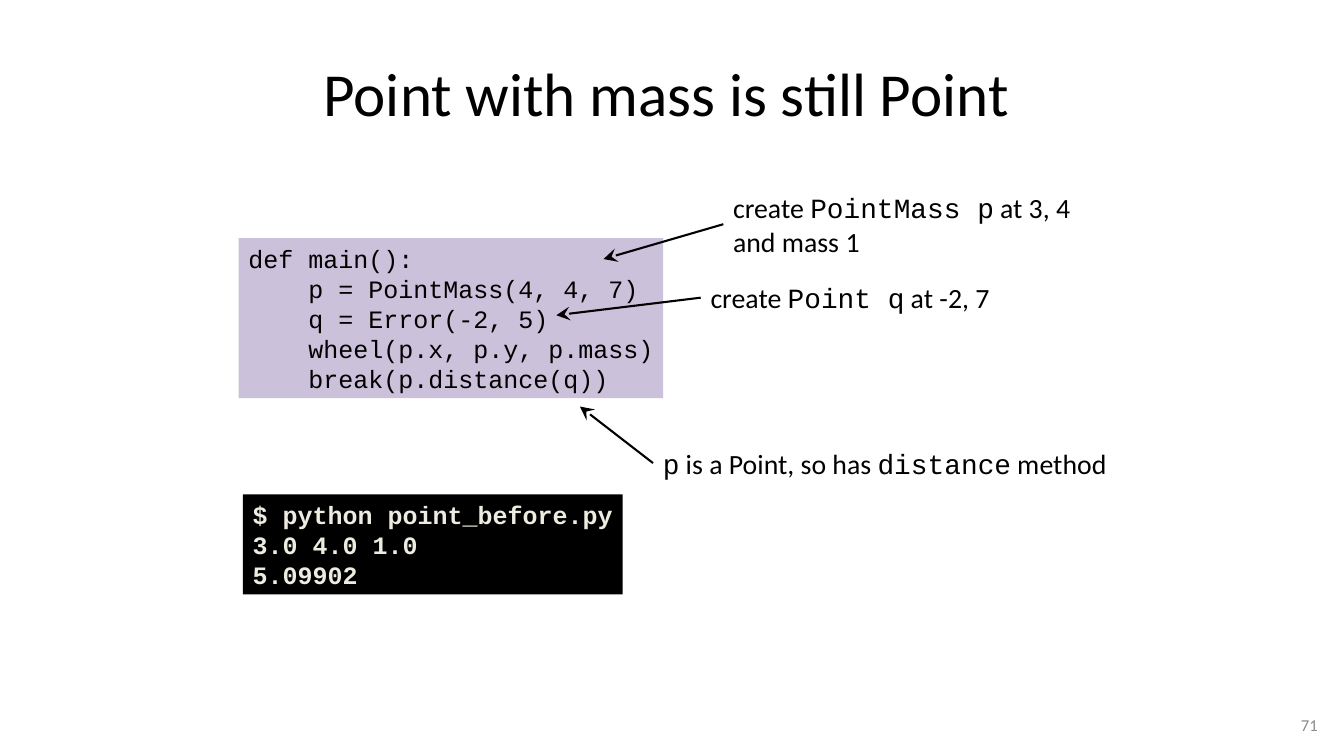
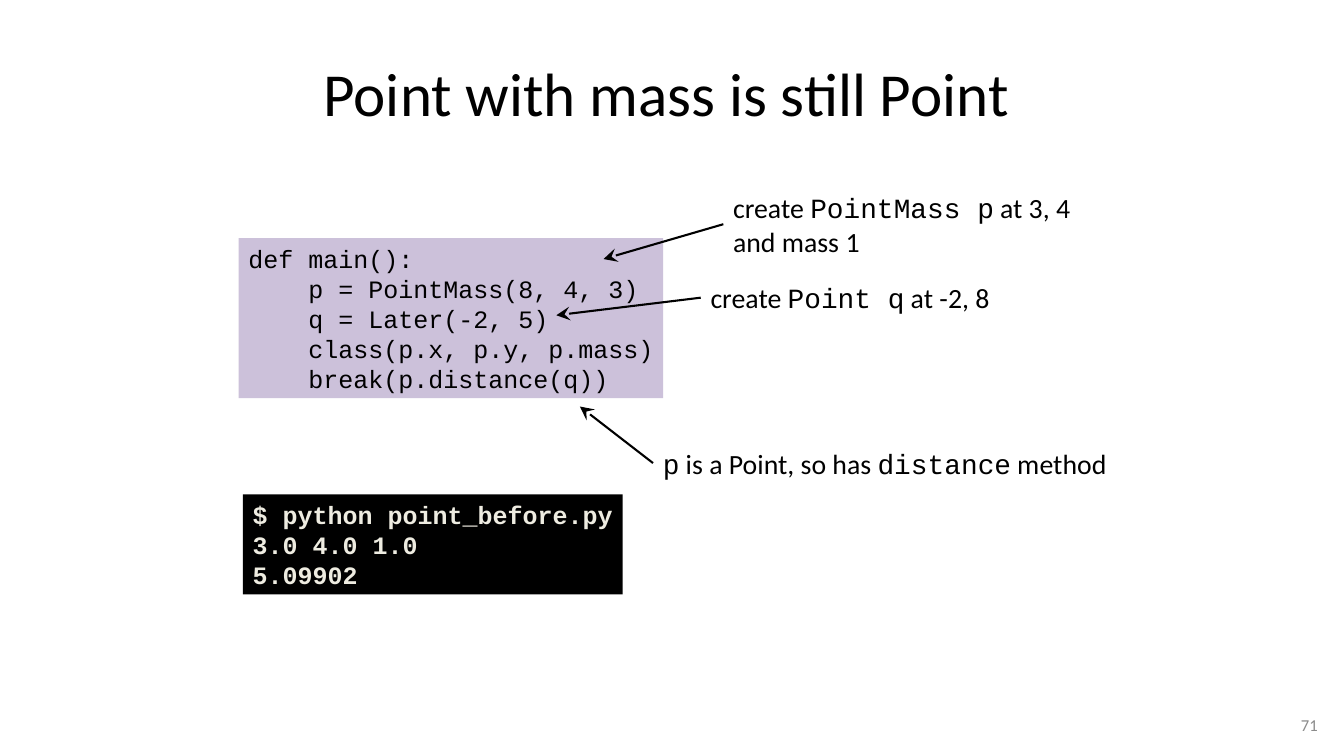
PointMass(4: PointMass(4 -> PointMass(8
4 7: 7 -> 3
-2 7: 7 -> 8
Error(-2: Error(-2 -> Later(-2
wheel(p.x: wheel(p.x -> class(p.x
